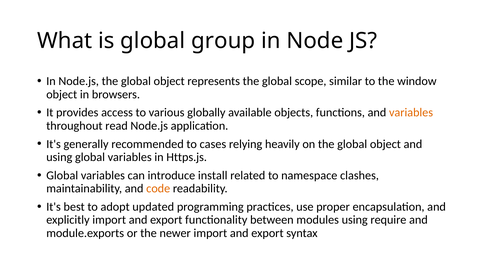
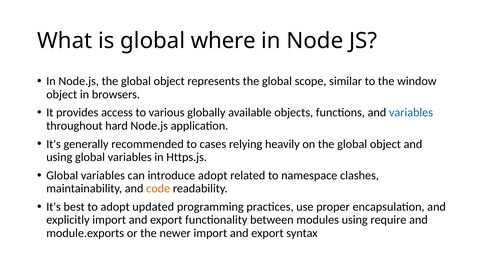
group: group -> where
variables at (411, 113) colour: orange -> blue
read: read -> hard
introduce install: install -> adopt
